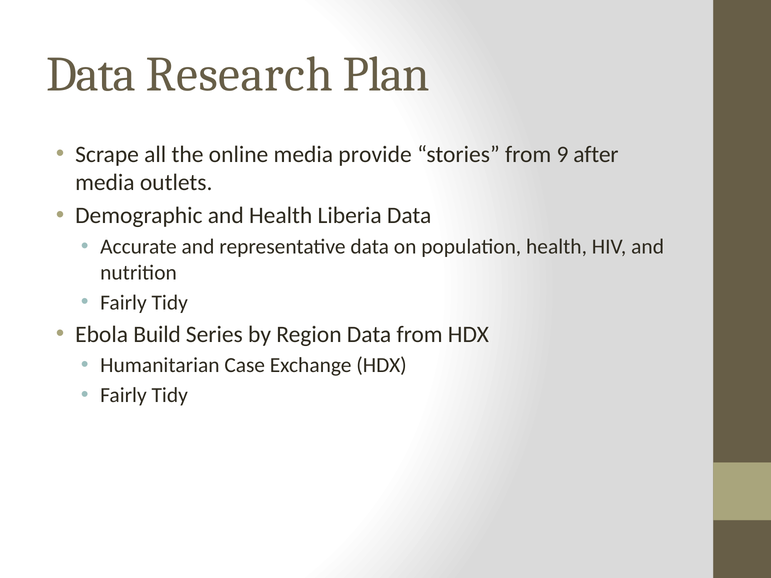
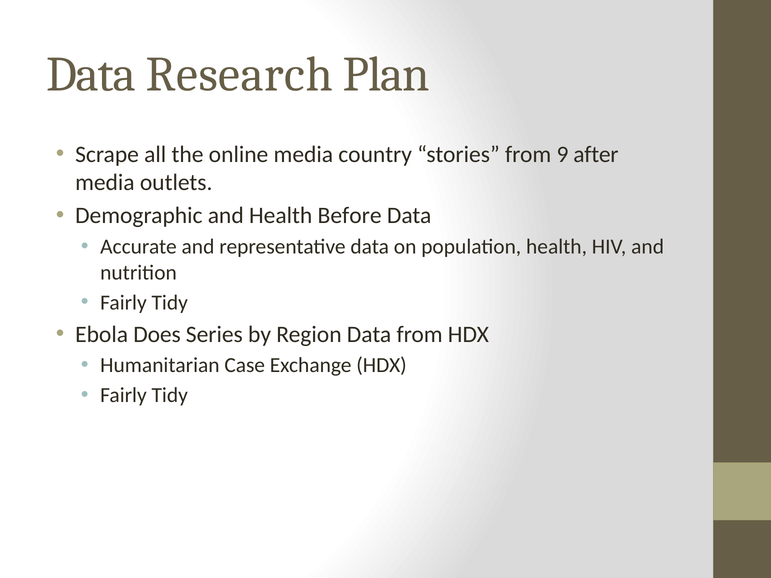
provide: provide -> country
Liberia: Liberia -> Before
Build: Build -> Does
